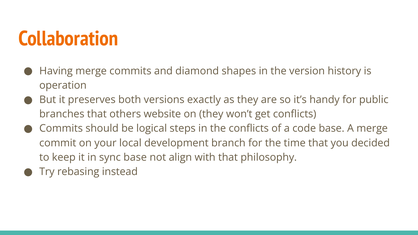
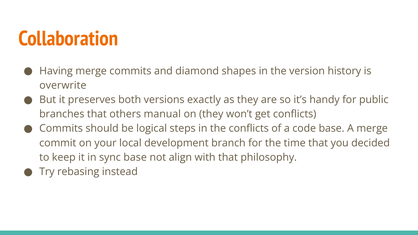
operation: operation -> overwrite
website: website -> manual
